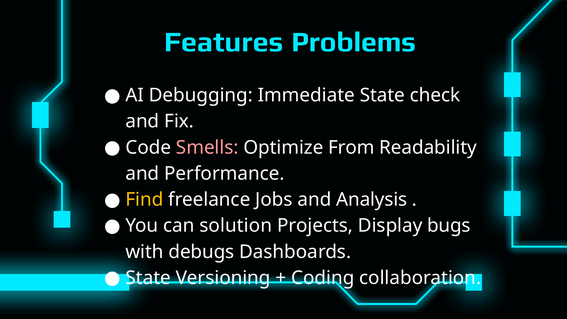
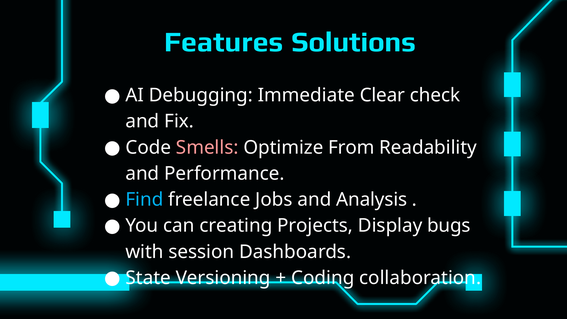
Problems: Problems -> Solutions
Immediate State: State -> Clear
Find colour: yellow -> light blue
solution: solution -> creating
debugs: debugs -> session
